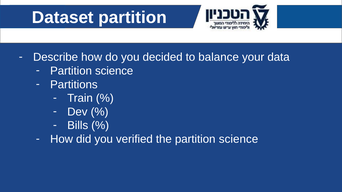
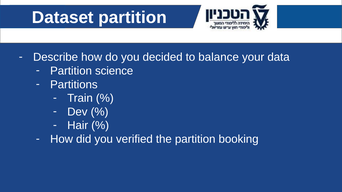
Bills: Bills -> Hair
the partition science: science -> booking
